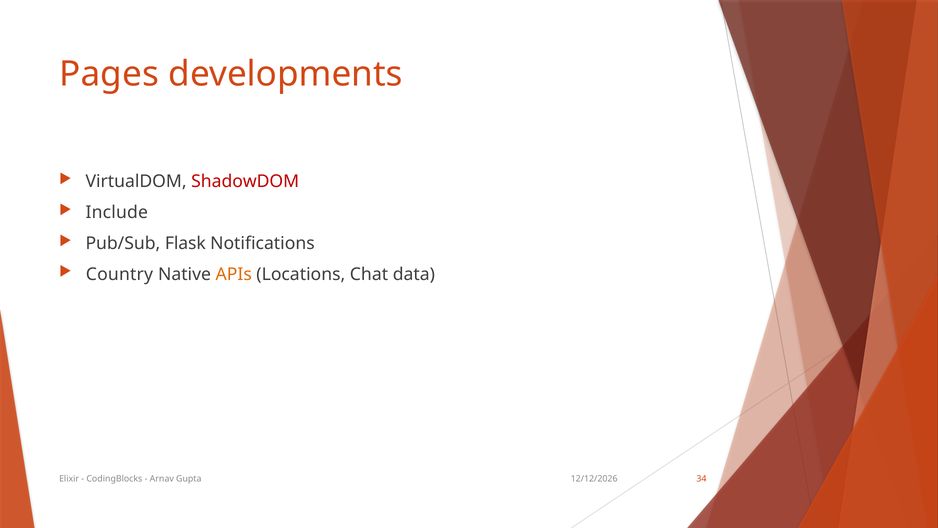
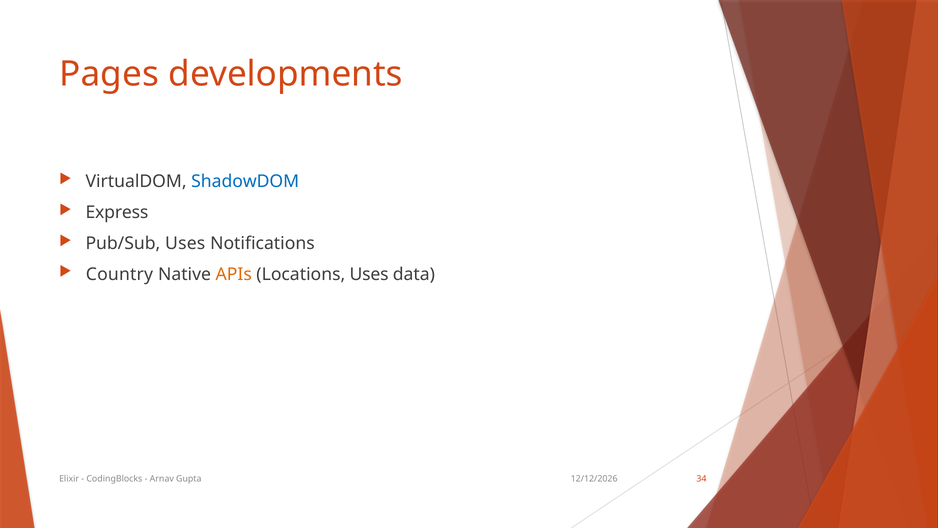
ShadowDOM colour: red -> blue
Include: Include -> Express
Pub/Sub Flask: Flask -> Uses
Locations Chat: Chat -> Uses
